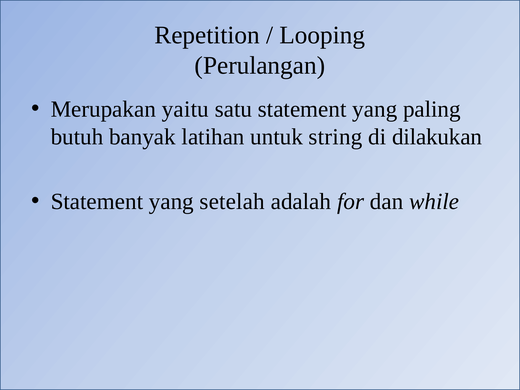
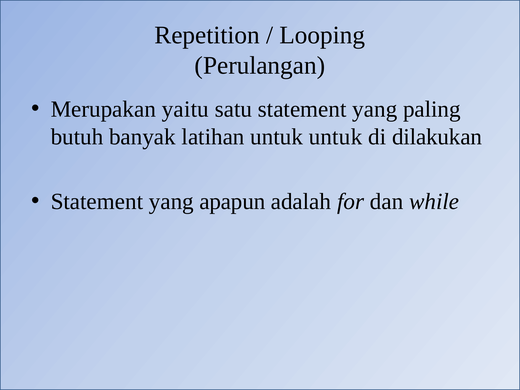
untuk string: string -> untuk
setelah: setelah -> apapun
